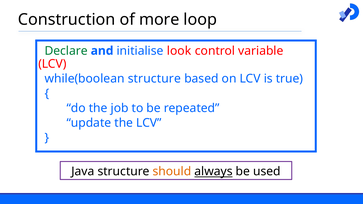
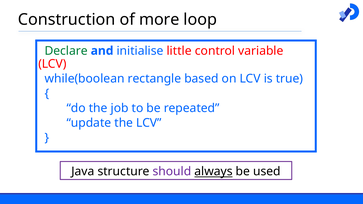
look: look -> little
while(boolean structure: structure -> rectangle
should colour: orange -> purple
